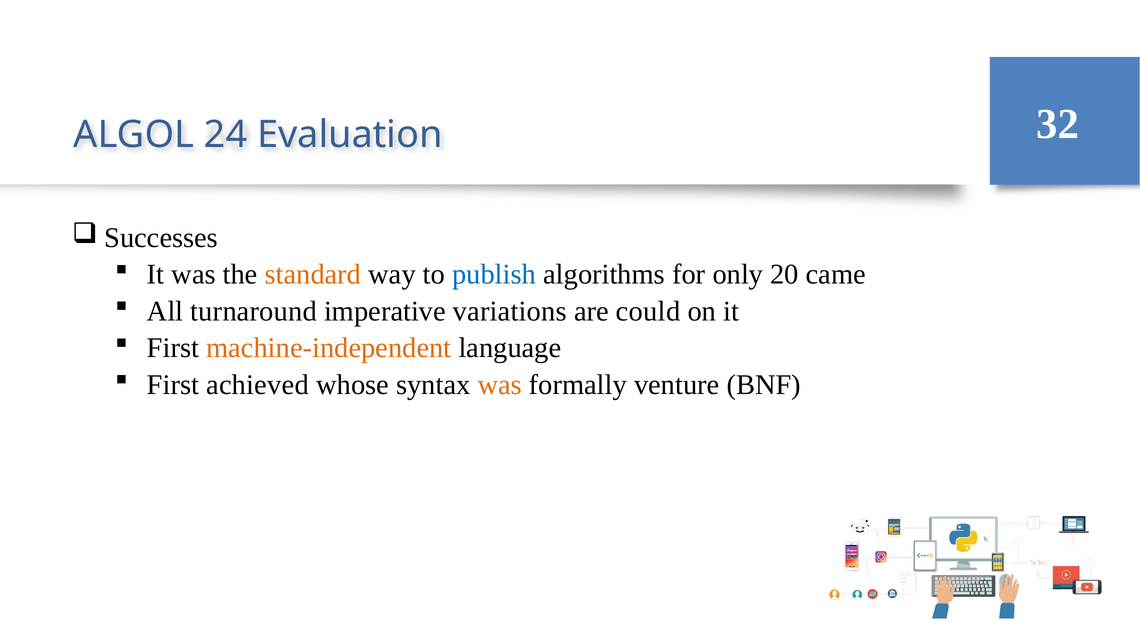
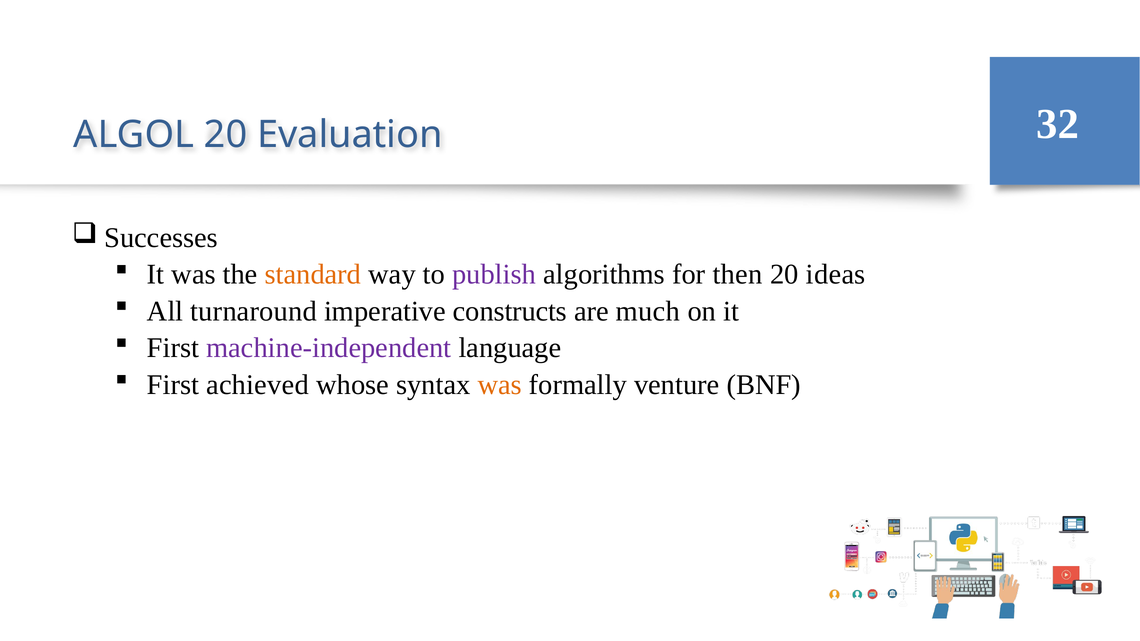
ALGOL 24: 24 -> 20
publish colour: blue -> purple
only: only -> then
came: came -> ideas
variations: variations -> constructs
could: could -> much
machine-independent colour: orange -> purple
